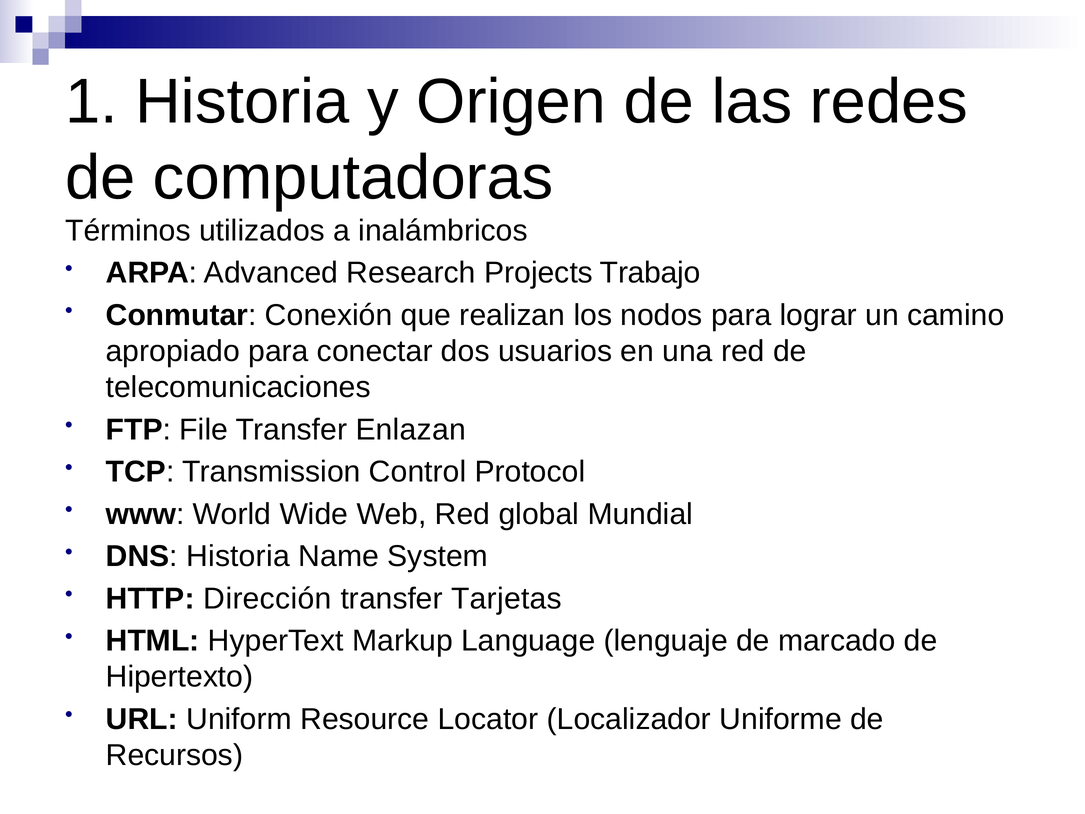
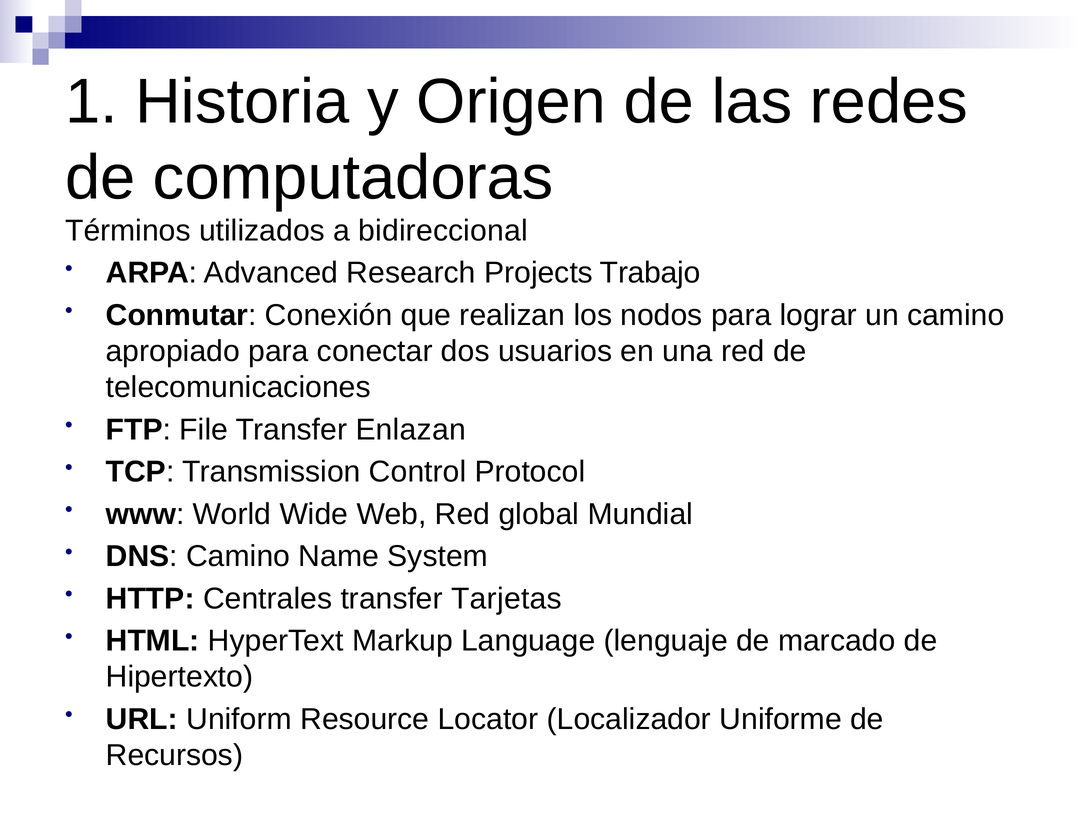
inalámbricos: inalámbricos -> bidireccional
DNS Historia: Historia -> Camino
Dirección: Dirección -> Centrales
